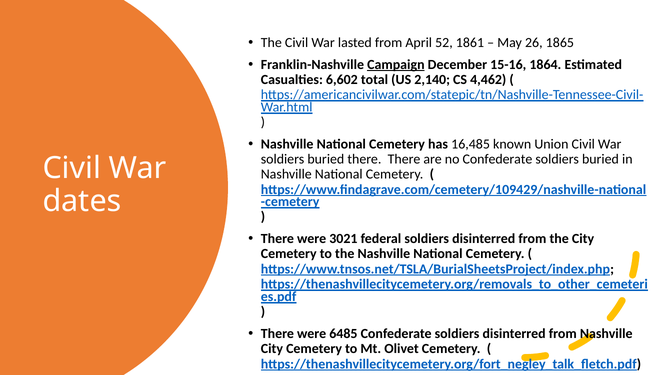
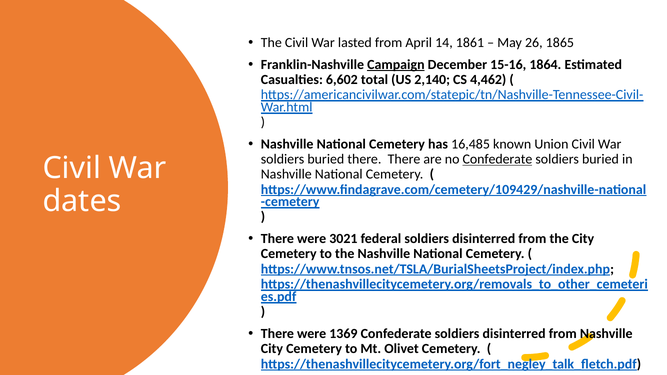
52: 52 -> 14
Confederate at (497, 159) underline: none -> present
6485: 6485 -> 1369
